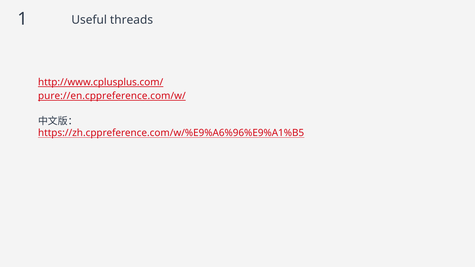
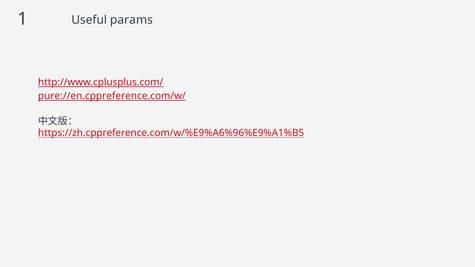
threads: threads -> params
